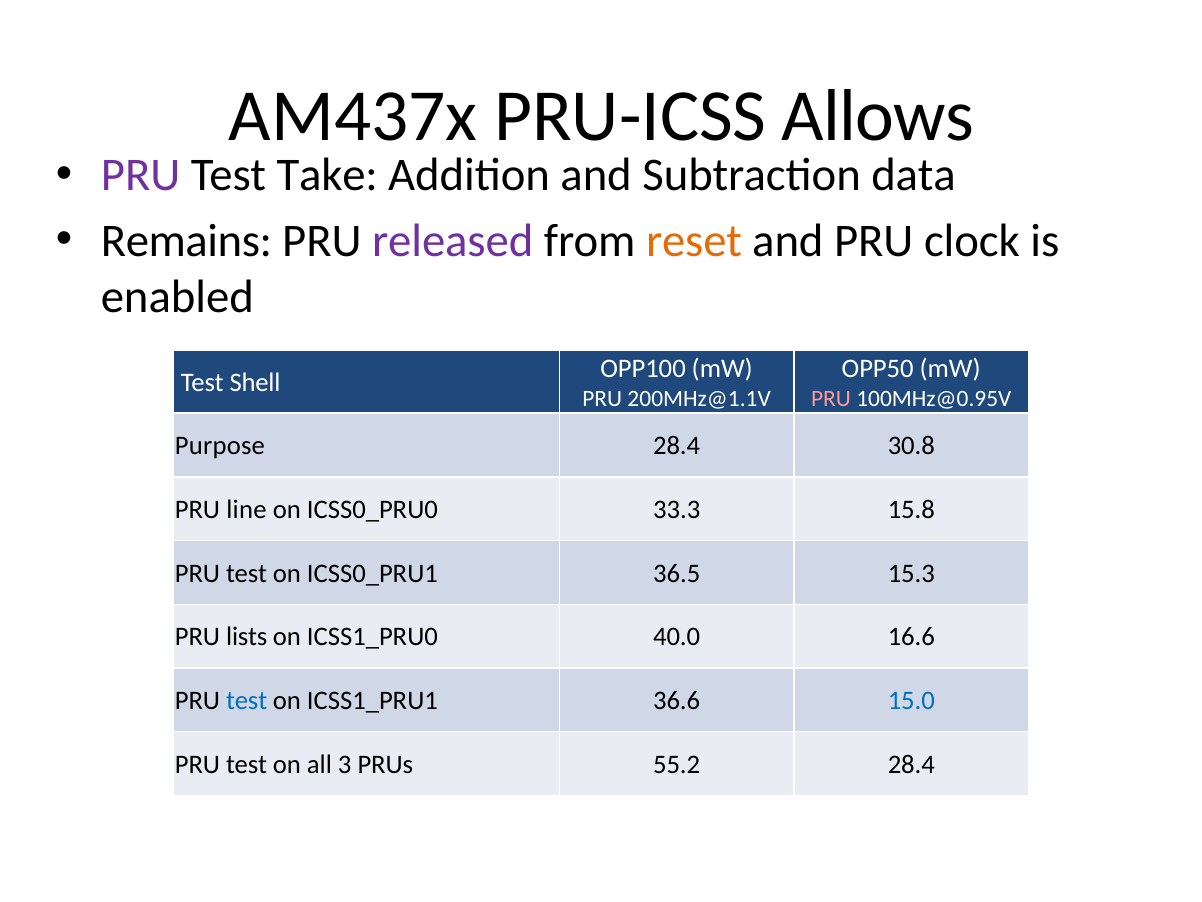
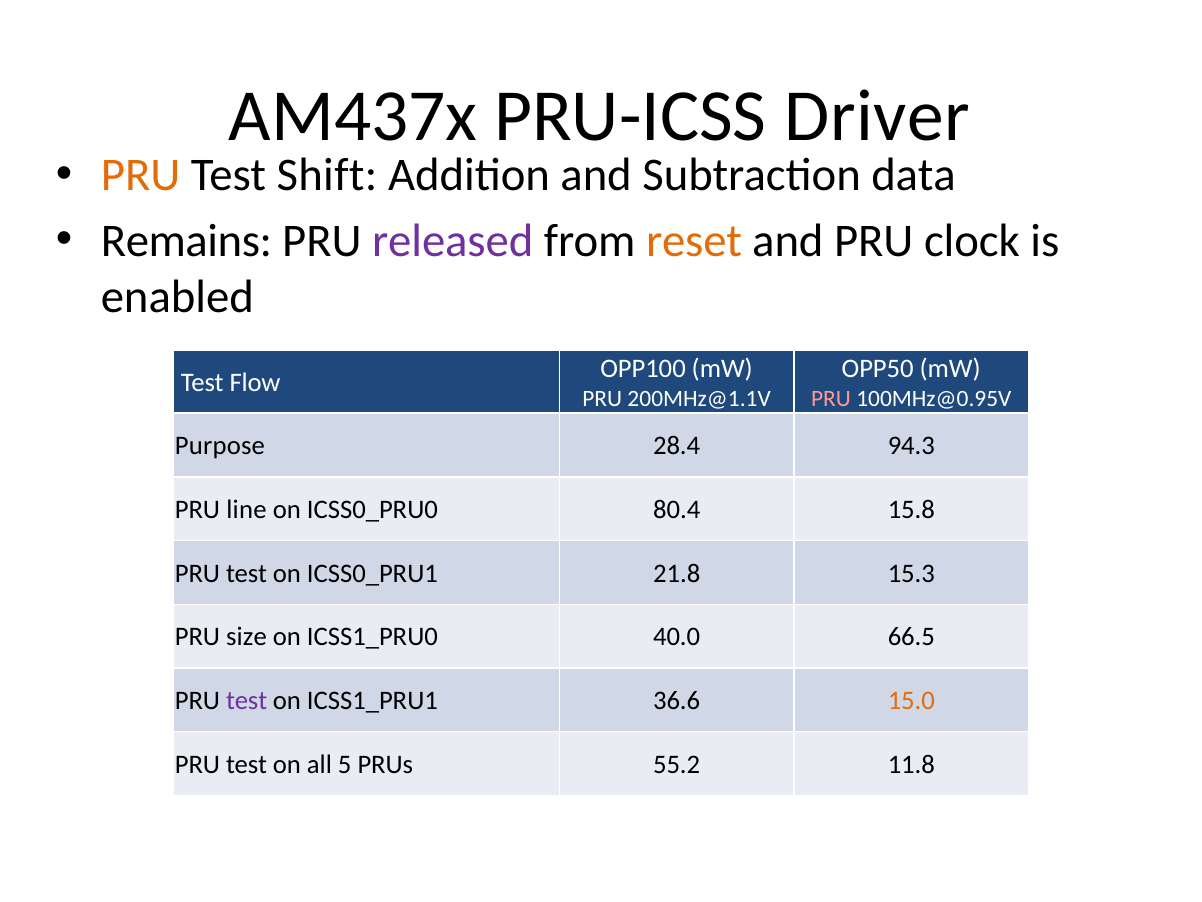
Allows: Allows -> Driver
PRU at (141, 175) colour: purple -> orange
Take: Take -> Shift
Shell: Shell -> Flow
30.8: 30.8 -> 94.3
33.3: 33.3 -> 80.4
36.5: 36.5 -> 21.8
lists: lists -> size
16.6: 16.6 -> 66.5
test at (247, 700) colour: blue -> purple
15.0 colour: blue -> orange
3: 3 -> 5
55.2 28.4: 28.4 -> 11.8
